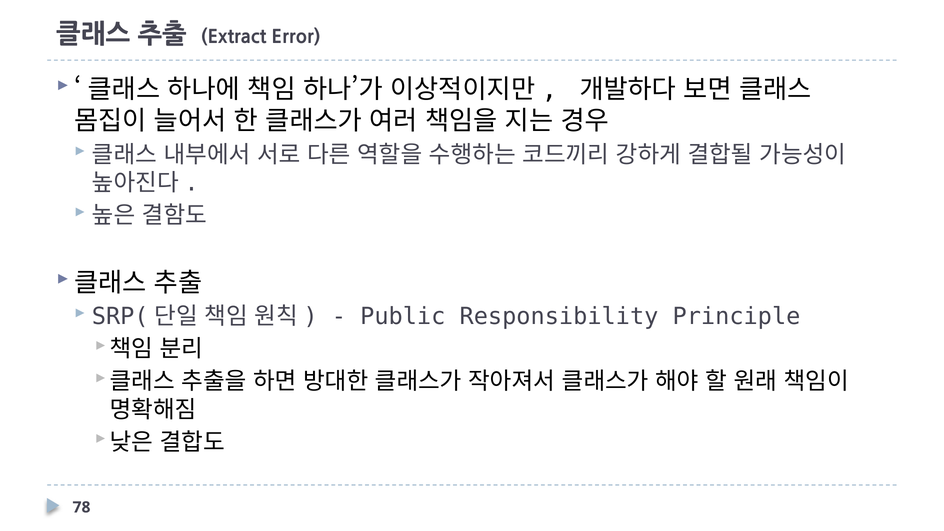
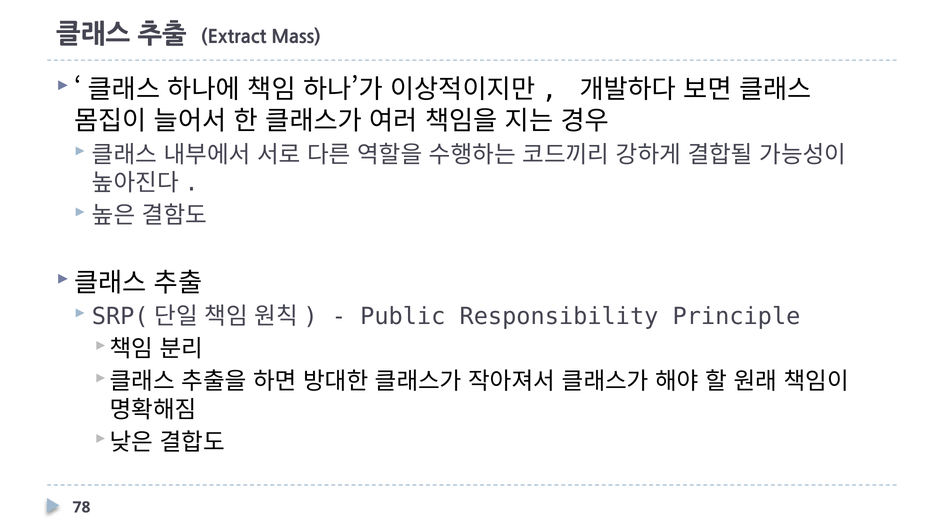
Error: Error -> Mass
